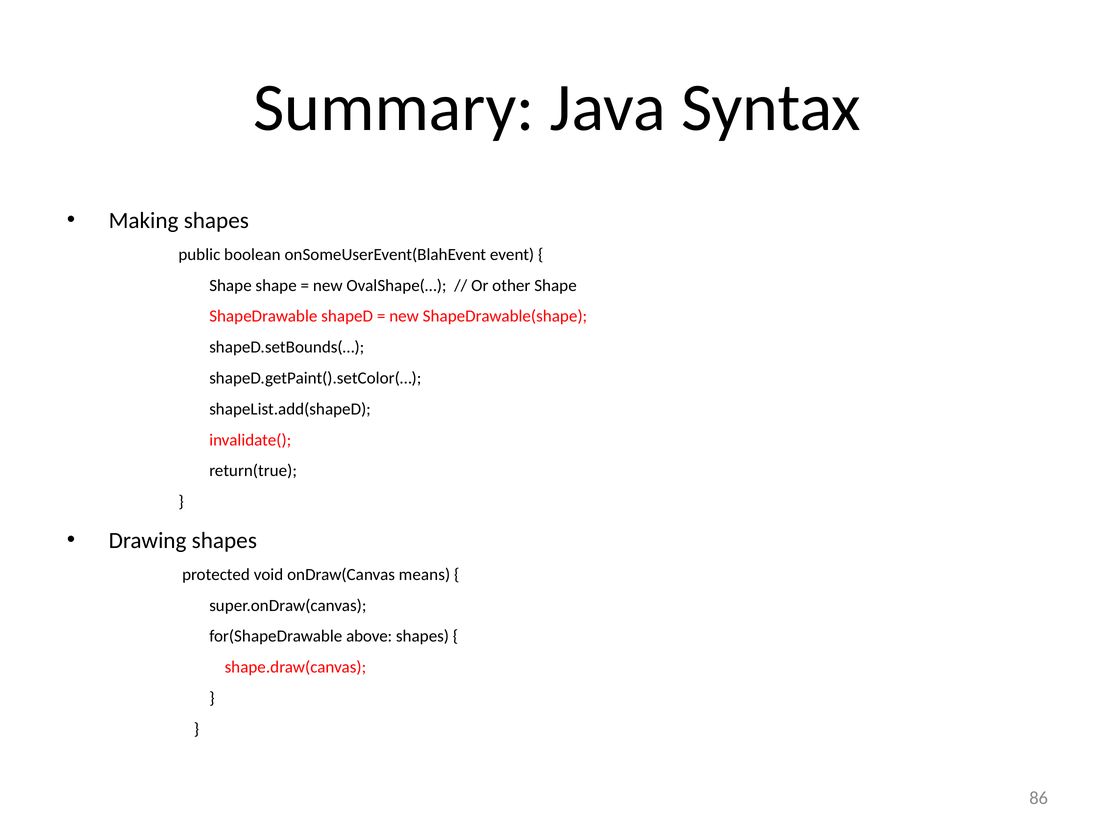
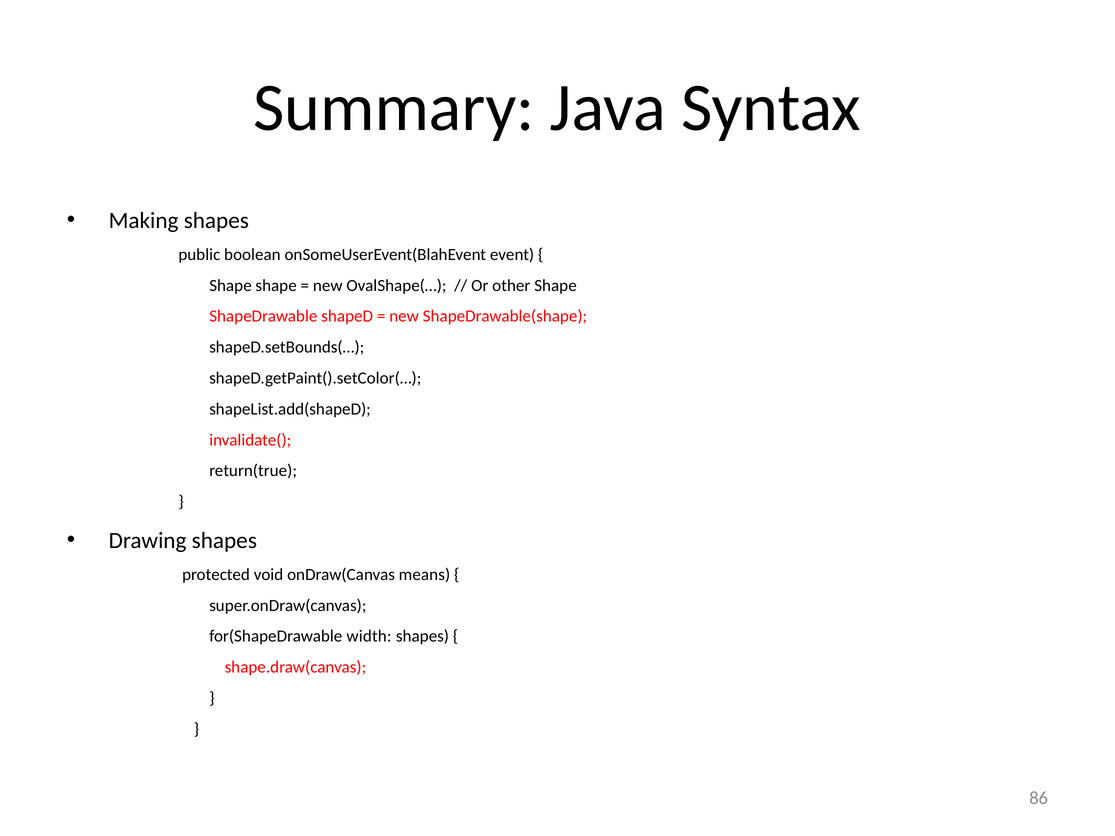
above: above -> width
